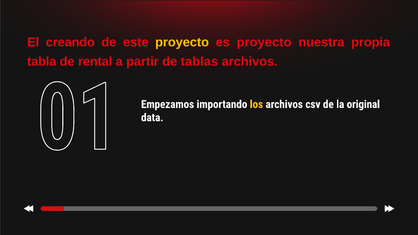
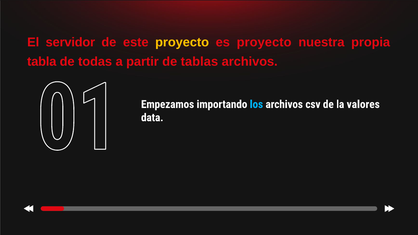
creando: creando -> servidor
rental: rental -> todas
los colour: yellow -> light blue
original: original -> valores
